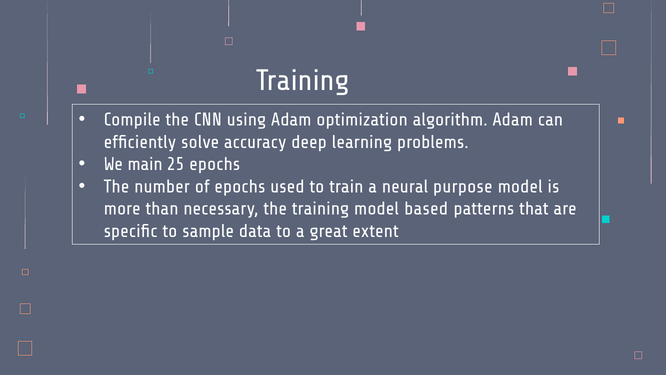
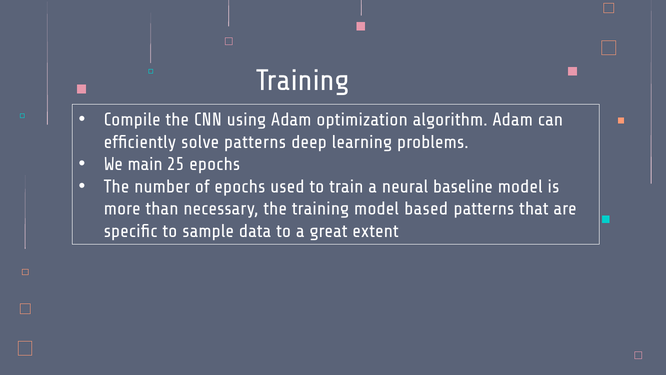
solve accuracy: accuracy -> patterns
purpose: purpose -> baseline
